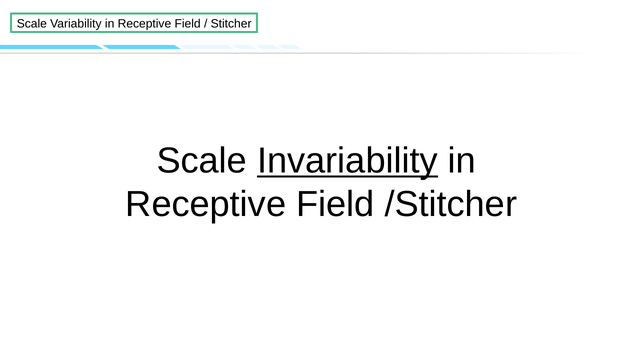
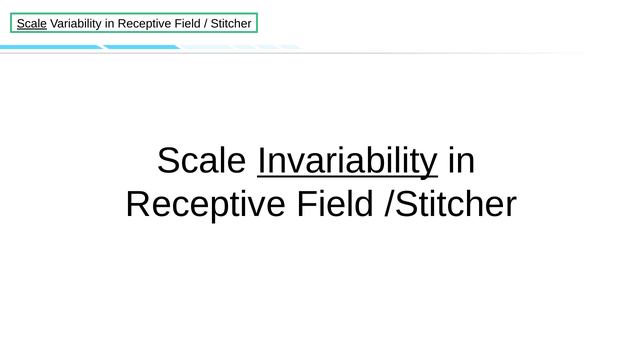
Scale at (32, 24) underline: none -> present
